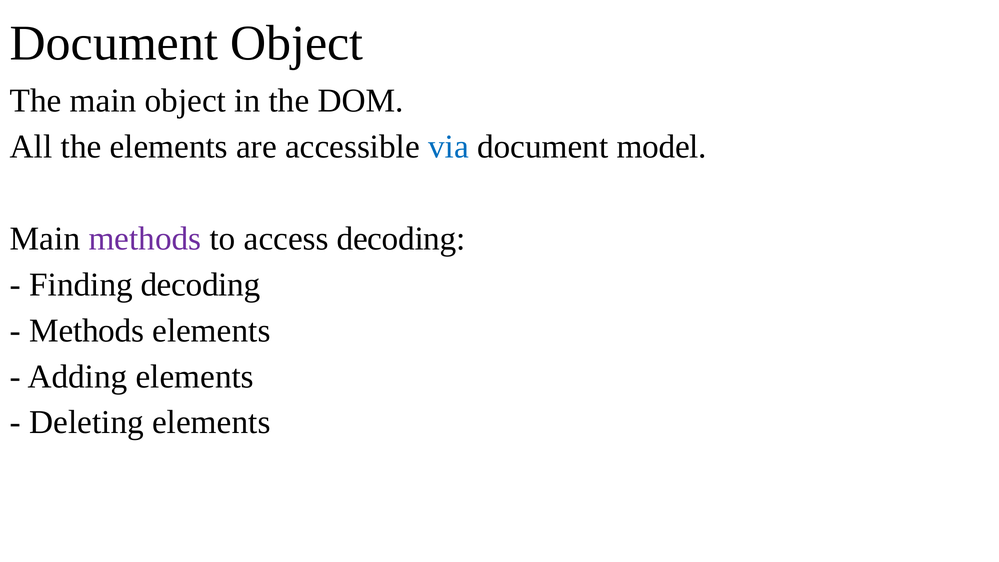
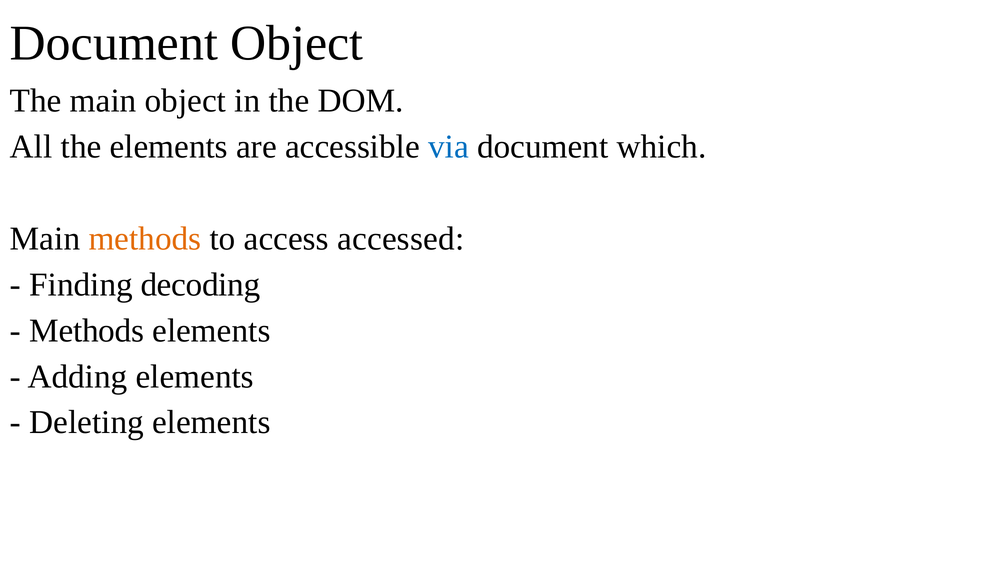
model: model -> which
methods at (145, 239) colour: purple -> orange
access decoding: decoding -> accessed
